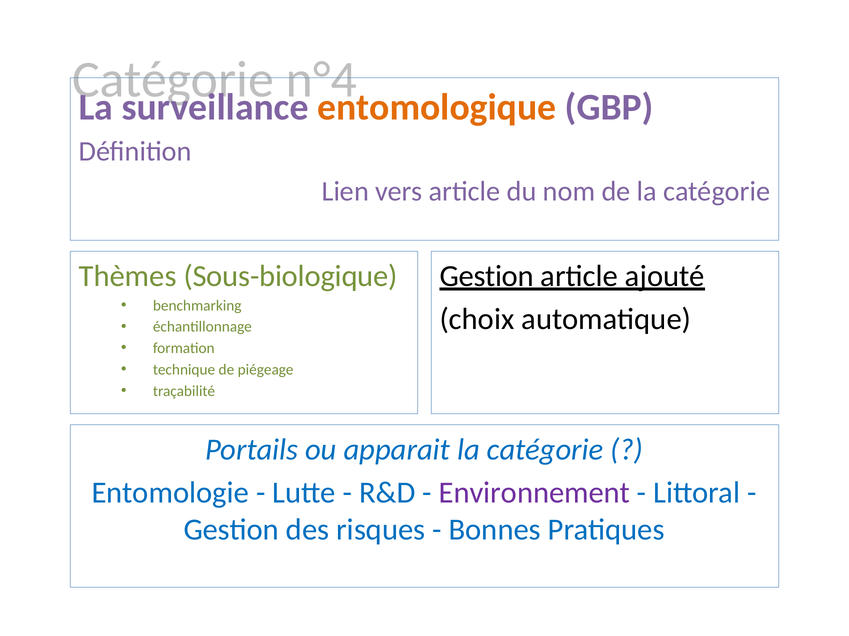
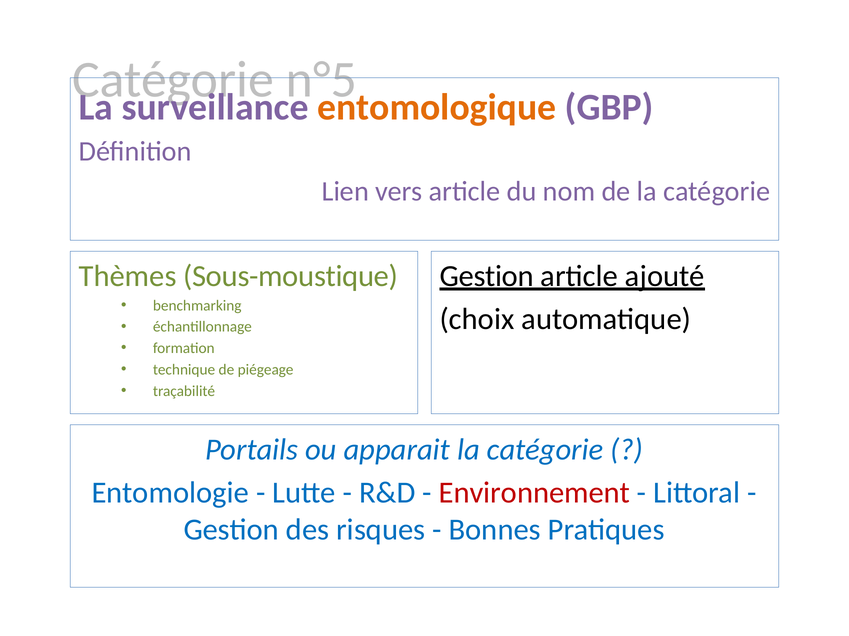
n°4: n°4 -> n°5
Sous-biologique: Sous-biologique -> Sous-moustique
Environnement colour: purple -> red
